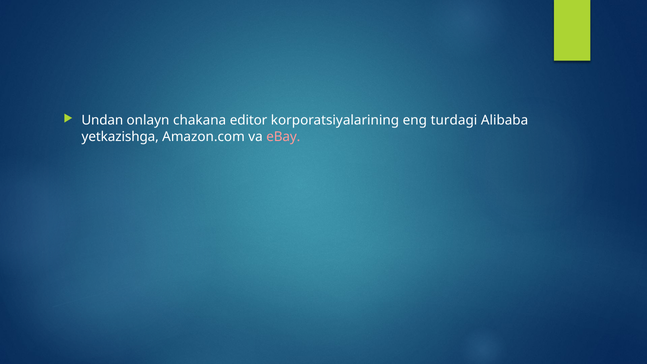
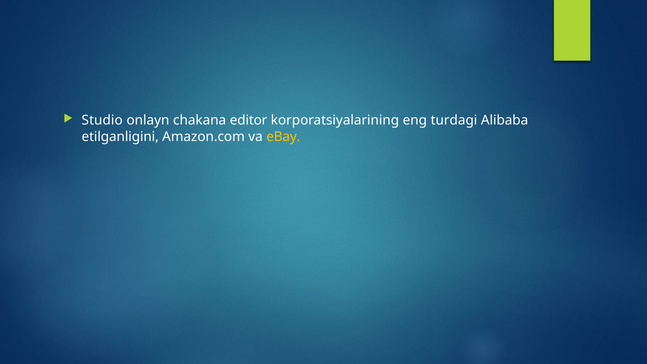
Undan: Undan -> Studio
yetkazishga: yetkazishga -> etilganligini
eBay colour: pink -> yellow
